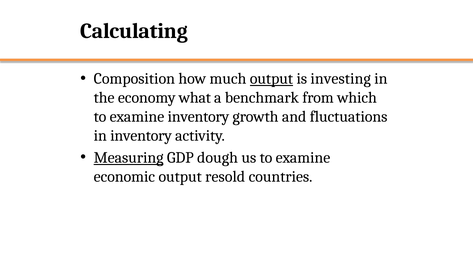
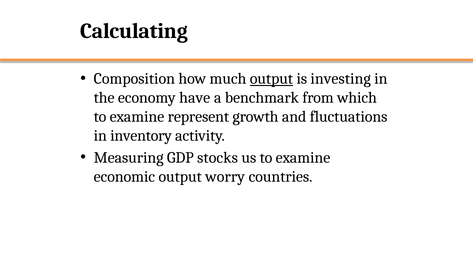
what: what -> have
examine inventory: inventory -> represent
Measuring underline: present -> none
dough: dough -> stocks
resold: resold -> worry
